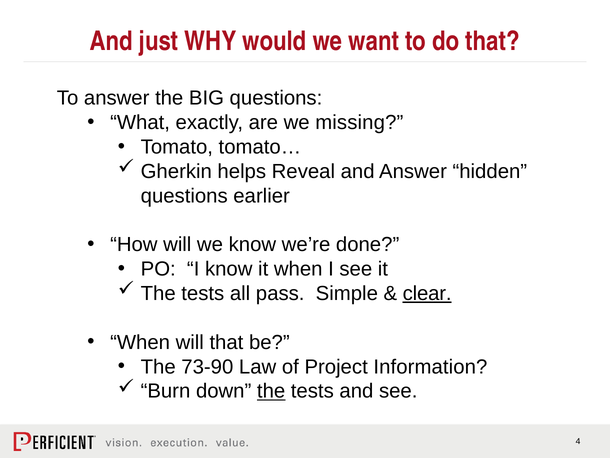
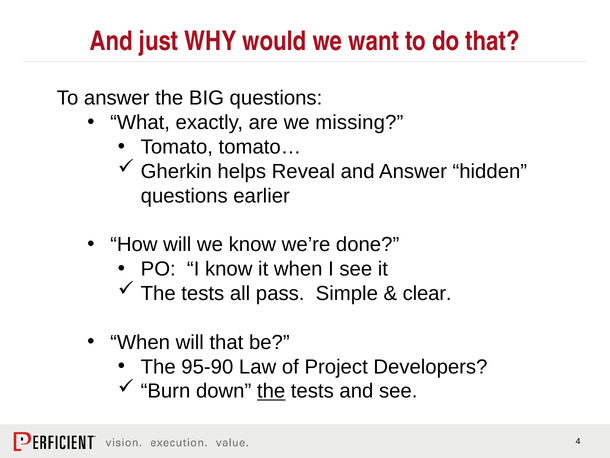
clear underline: present -> none
73-90: 73-90 -> 95-90
Information: Information -> Developers
